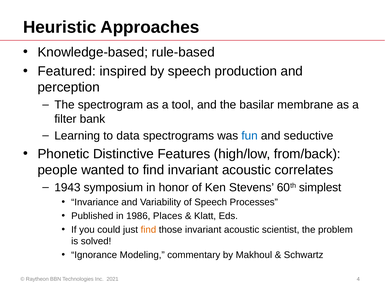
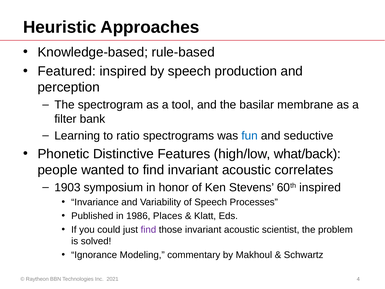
data: data -> ratio
from/back: from/back -> what/back
1943: 1943 -> 1903
60th simplest: simplest -> inspired
find at (148, 229) colour: orange -> purple
